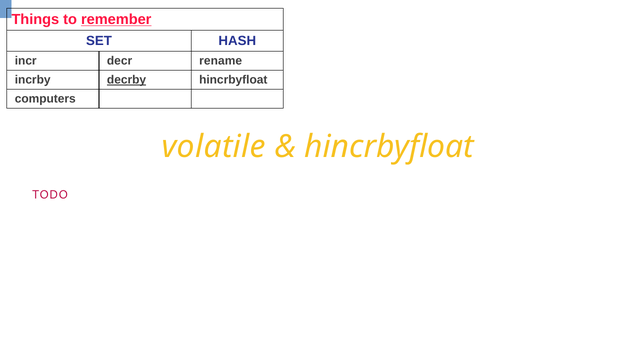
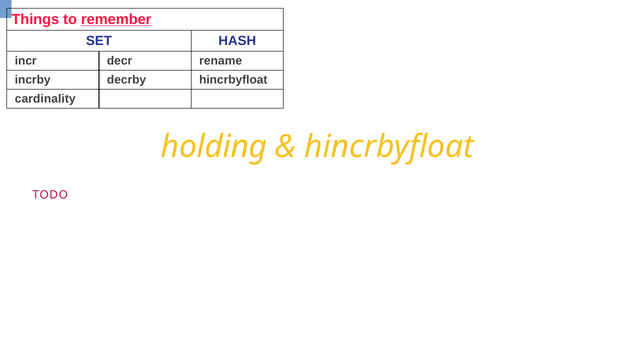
decrby underline: present -> none
computers: computers -> cardinality
volatile: volatile -> holding
